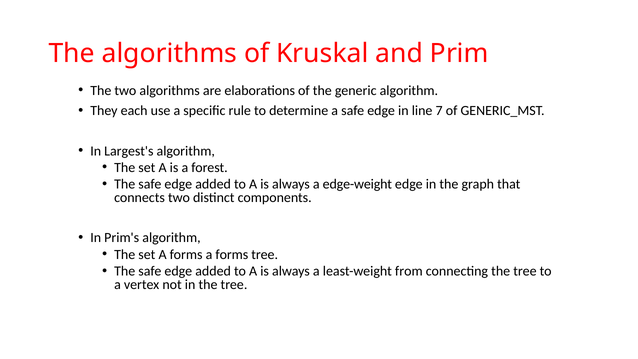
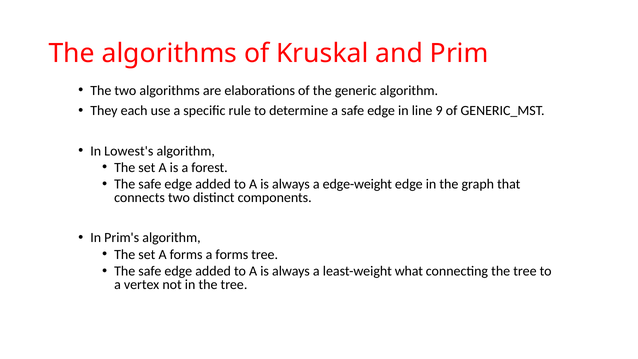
7: 7 -> 9
Largest's: Largest's -> Lowest's
from: from -> what
